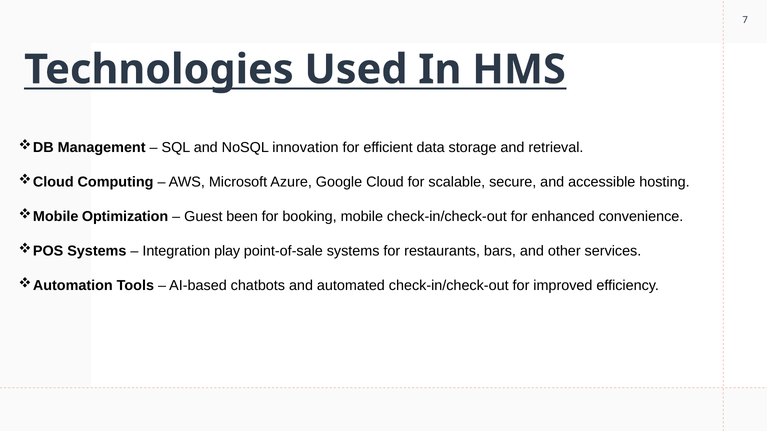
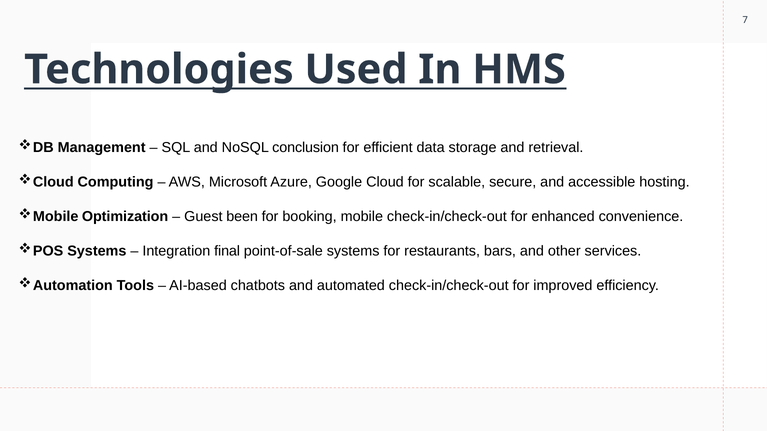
innovation: innovation -> conclusion
play: play -> final
